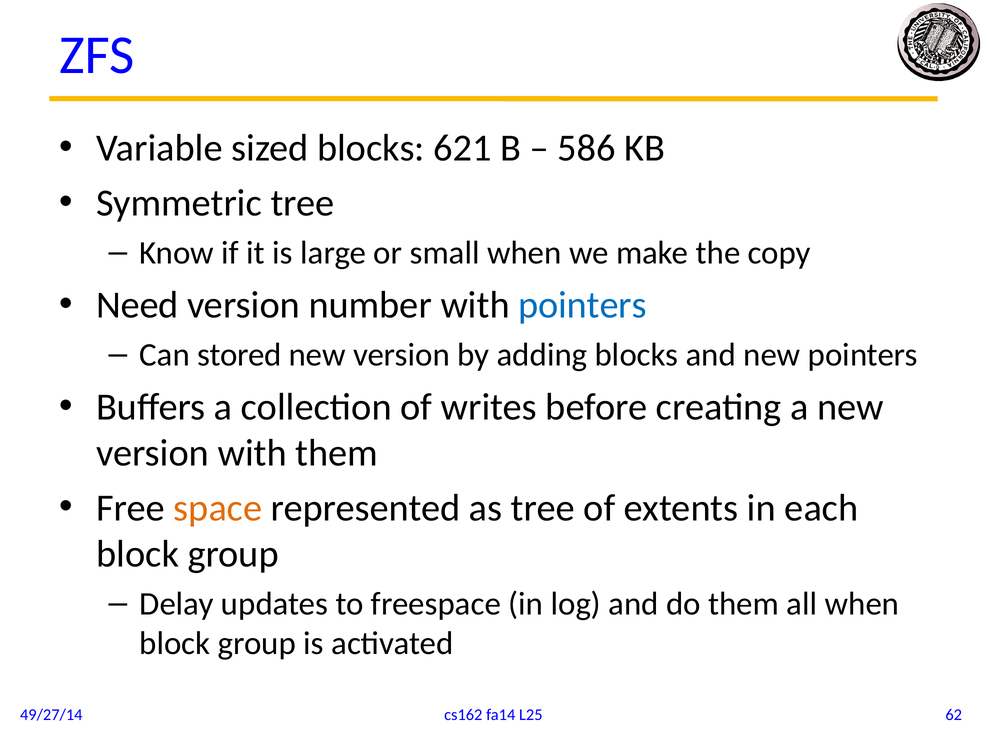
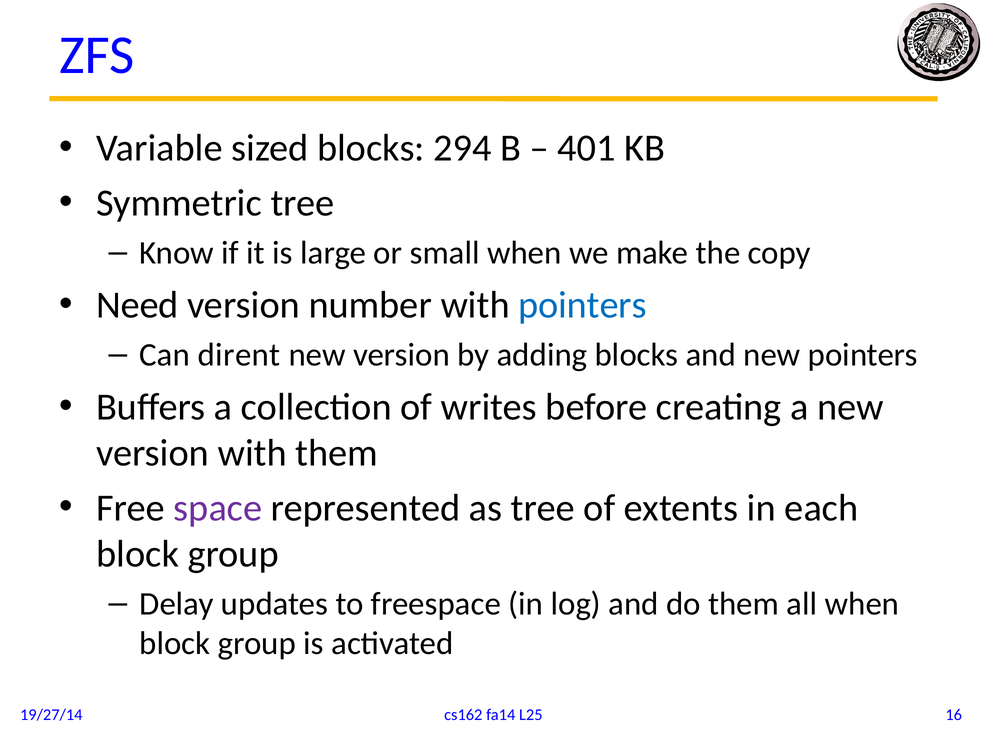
621: 621 -> 294
586: 586 -> 401
stored: stored -> dirent
space colour: orange -> purple
62: 62 -> 16
49/27/14: 49/27/14 -> 19/27/14
